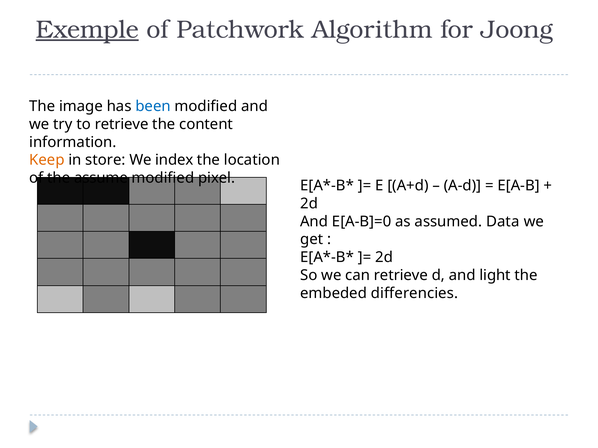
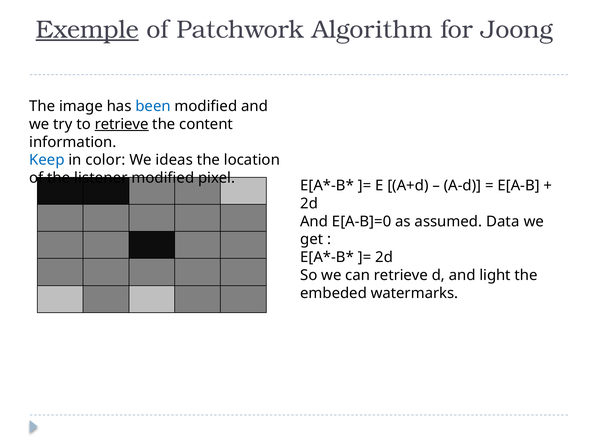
retrieve at (122, 124) underline: none -> present
Keep colour: orange -> blue
store: store -> color
index: index -> ideas
assume: assume -> listener
differencies: differencies -> watermarks
